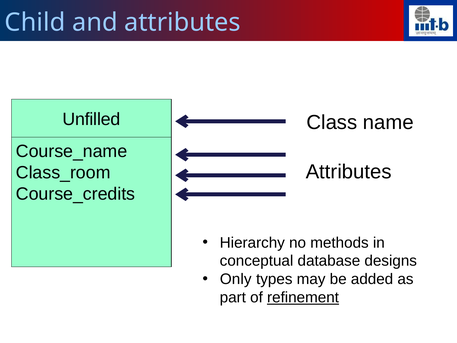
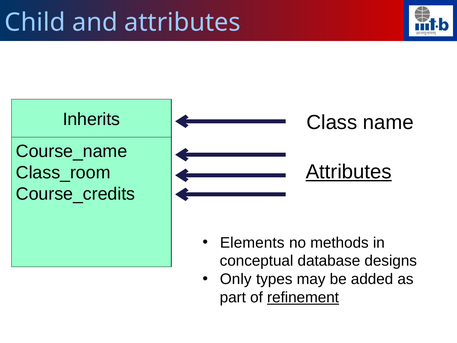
Unfilled: Unfilled -> Inherits
Attributes at (349, 172) underline: none -> present
Hierarchy: Hierarchy -> Elements
